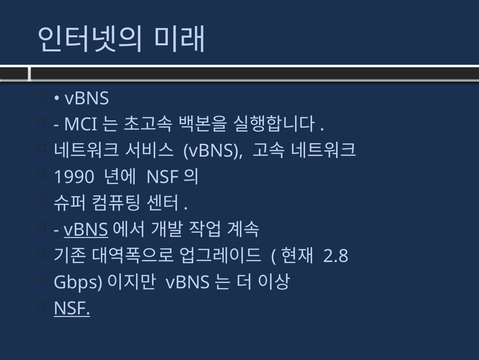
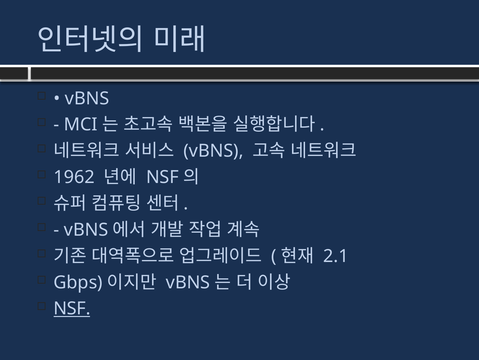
1990: 1990 -> 1962
vBNS at (86, 229) underline: present -> none
2.8: 2.8 -> 2.1
